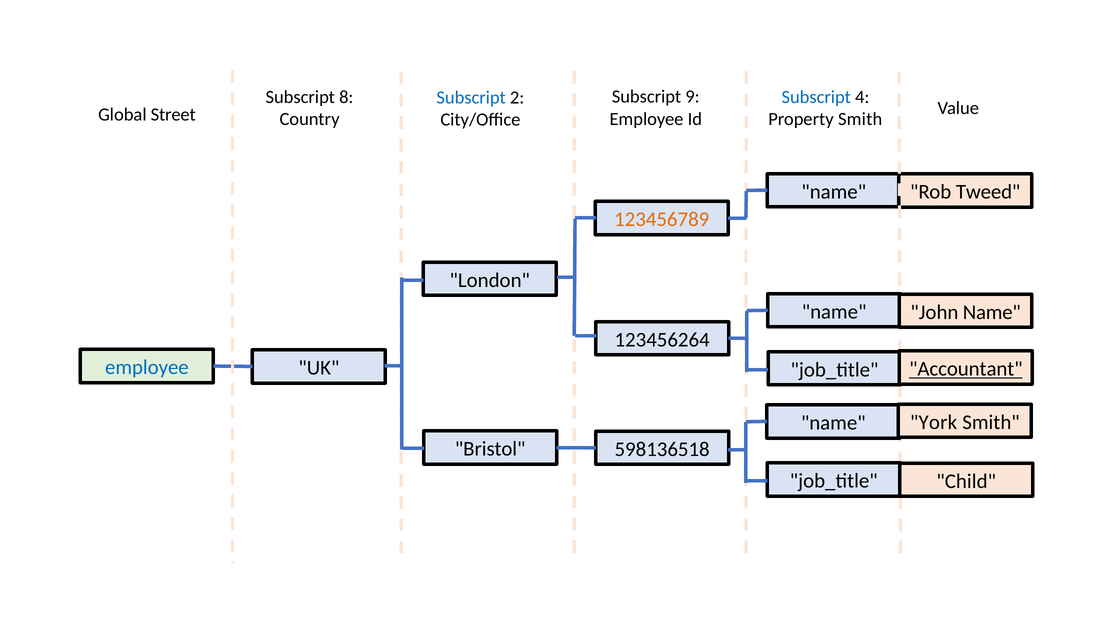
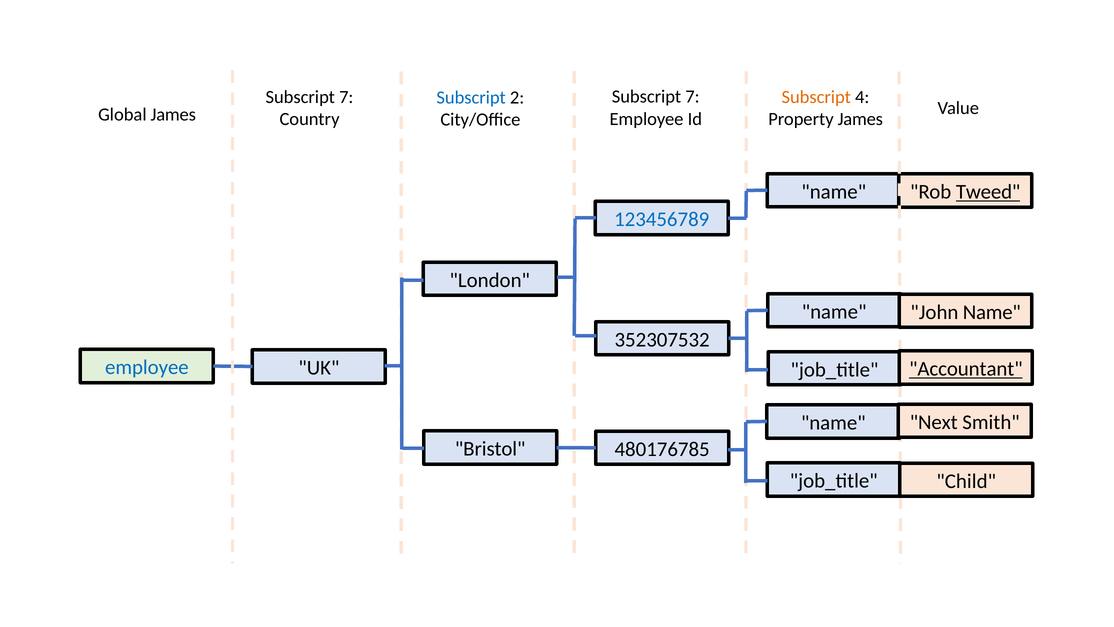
9 at (693, 97): 9 -> 7
8 at (346, 97): 8 -> 7
Subscript at (816, 97) colour: blue -> orange
Global Street: Street -> James
Property Smith: Smith -> James
Tweed underline: none -> present
123456789 colour: orange -> blue
123456264: 123456264 -> 352307532
York: York -> Next
598136518: 598136518 -> 480176785
